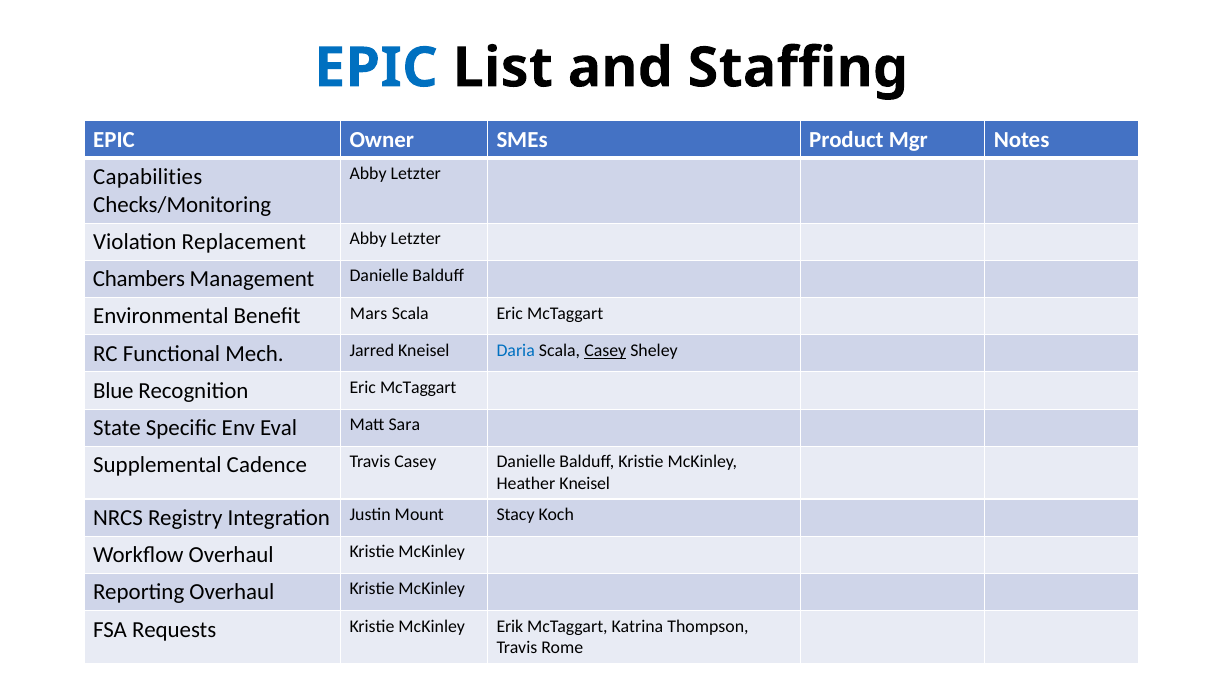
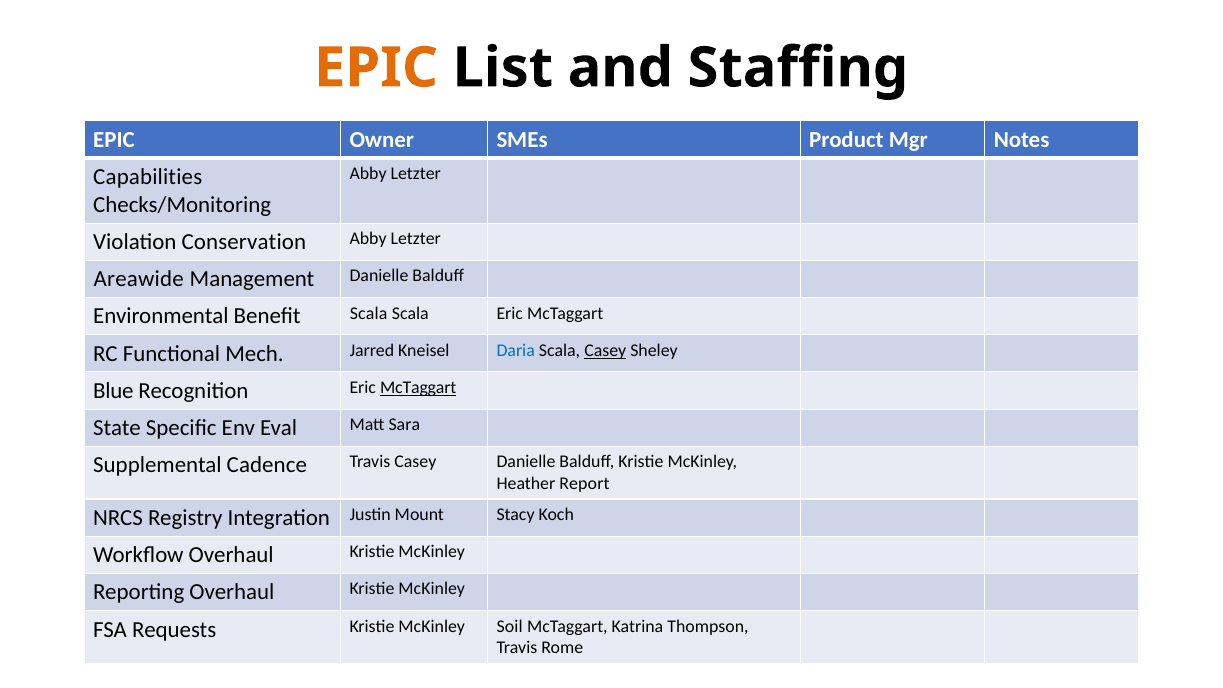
EPIC at (376, 68) colour: blue -> orange
Replacement: Replacement -> Conservation
Chambers: Chambers -> Areawide
Benefit Mars: Mars -> Scala
McTaggart at (418, 388) underline: none -> present
Heather Kneisel: Kneisel -> Report
Erik: Erik -> Soil
